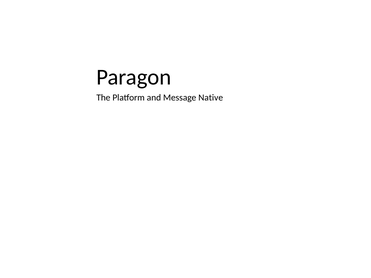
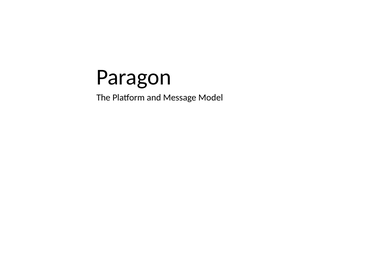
Native: Native -> Model
